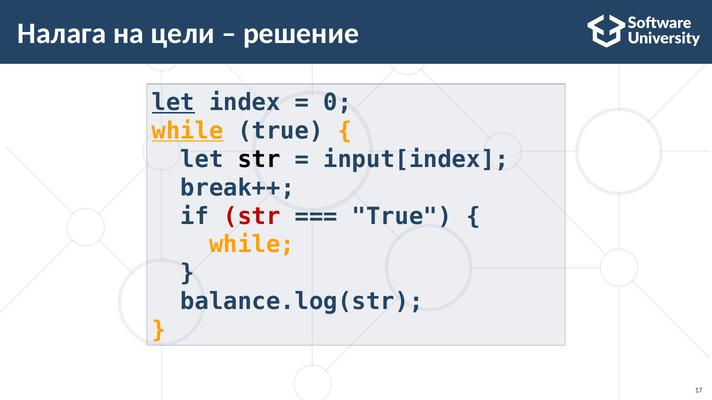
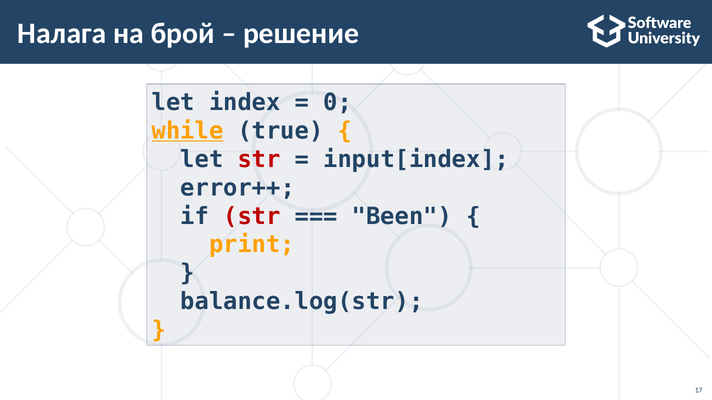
цели: цели -> брой
let at (173, 103) underline: present -> none
str at (259, 159) colour: black -> red
break++: break++ -> error++
True at (402, 216): True -> Been
while at (252, 245): while -> print
